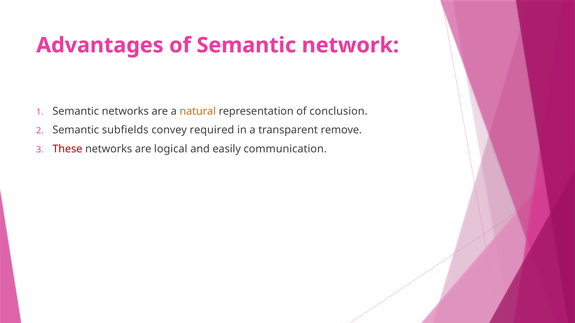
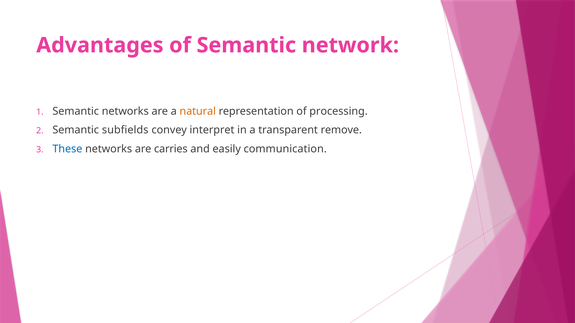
conclusion: conclusion -> processing
required: required -> interpret
These colour: red -> blue
logical: logical -> carries
